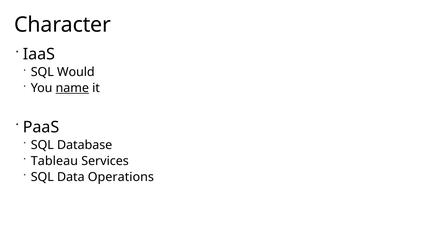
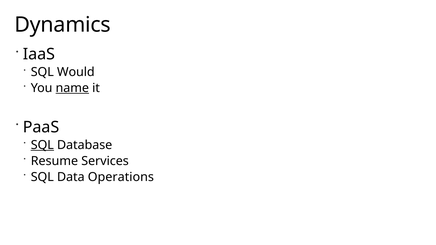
Character: Character -> Dynamics
SQL at (42, 145) underline: none -> present
Tableau: Tableau -> Resume
